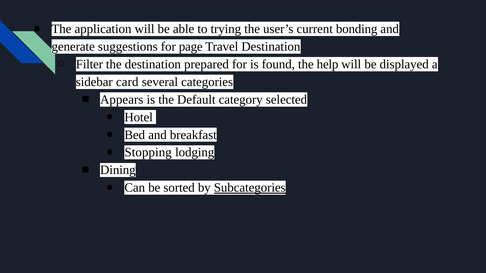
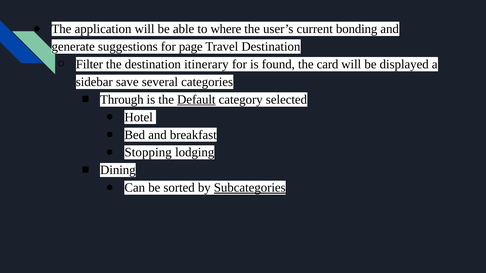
trying: trying -> where
prepared: prepared -> itinerary
help: help -> card
card: card -> save
Appears: Appears -> Through
Default underline: none -> present
